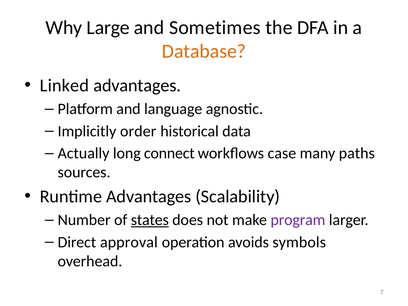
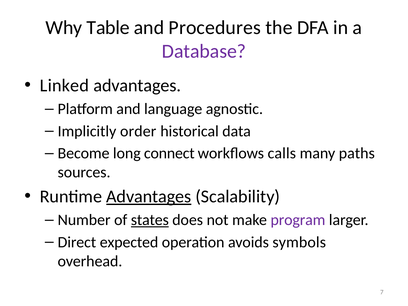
Large: Large -> Table
Sometimes: Sometimes -> Procedures
Database colour: orange -> purple
Actually: Actually -> Become
case: case -> calls
Advantages at (149, 197) underline: none -> present
approval: approval -> expected
